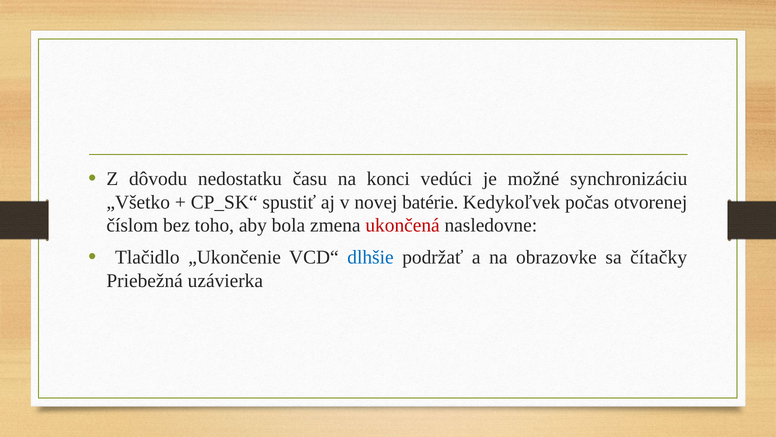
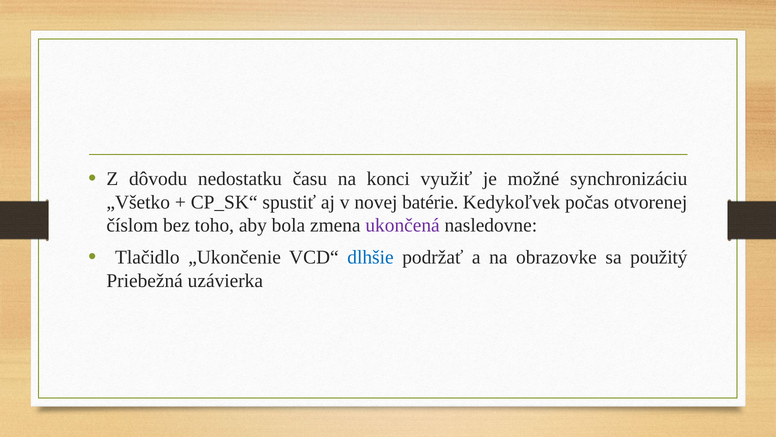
vedúci: vedúci -> využiť
ukončená colour: red -> purple
čítačky: čítačky -> použitý
